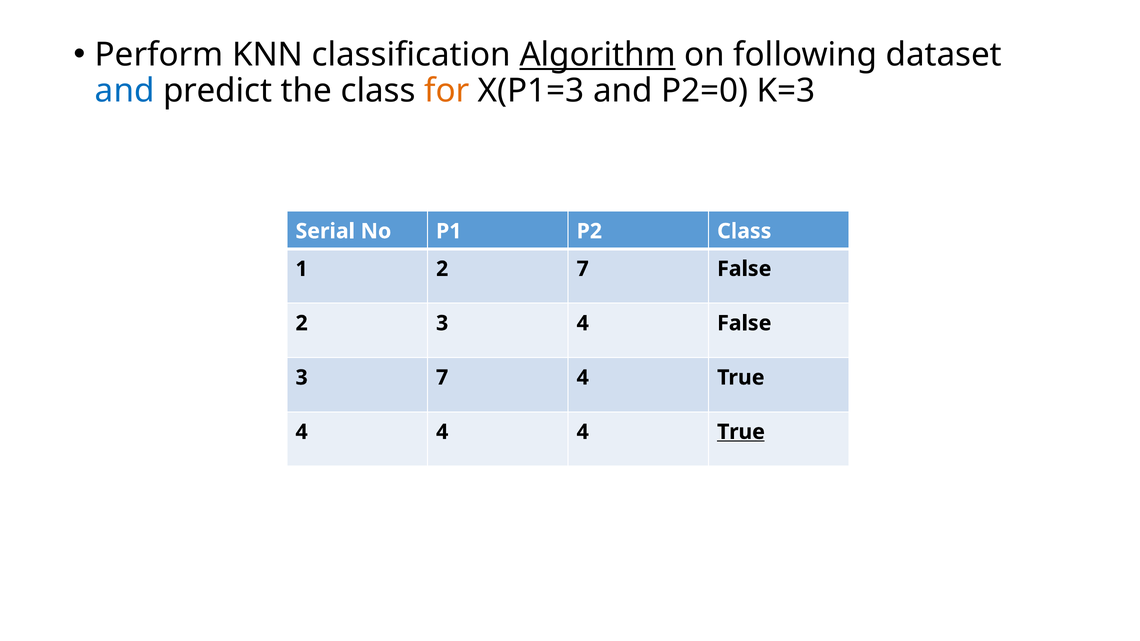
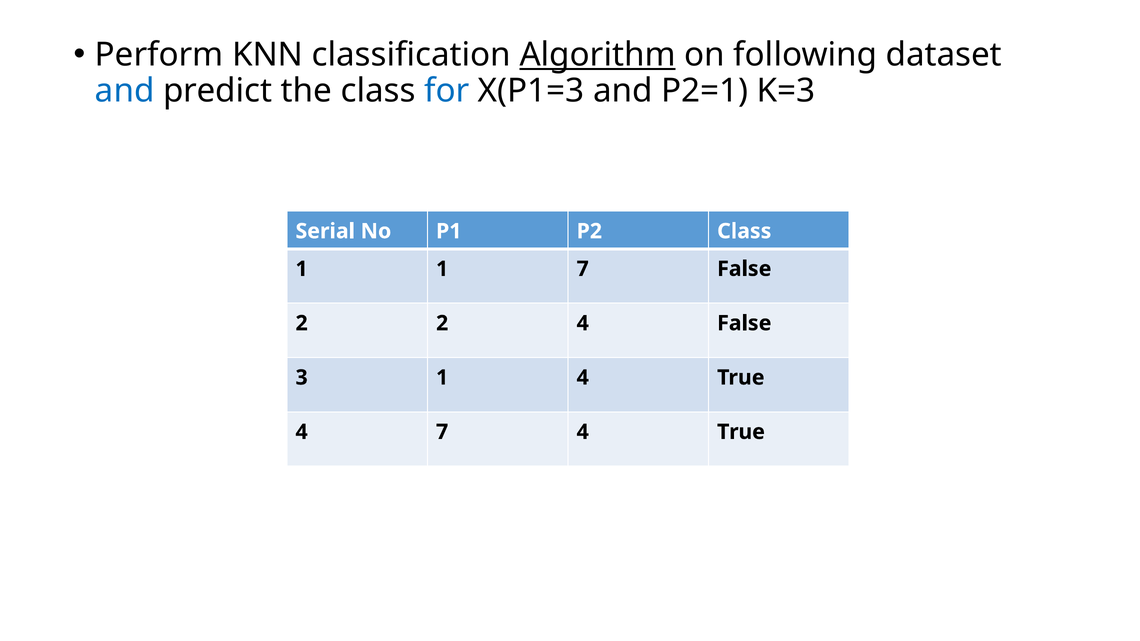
for colour: orange -> blue
P2=0: P2=0 -> P2=1
1 2: 2 -> 1
2 3: 3 -> 2
3 7: 7 -> 1
4 at (442, 432): 4 -> 7
True at (741, 432) underline: present -> none
